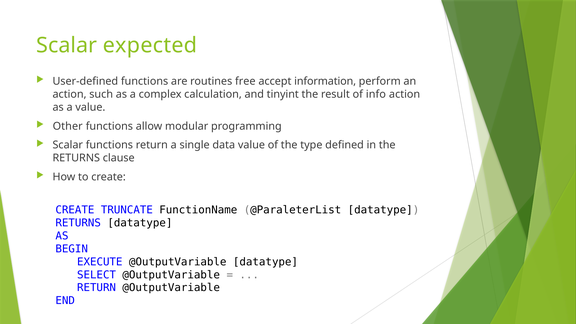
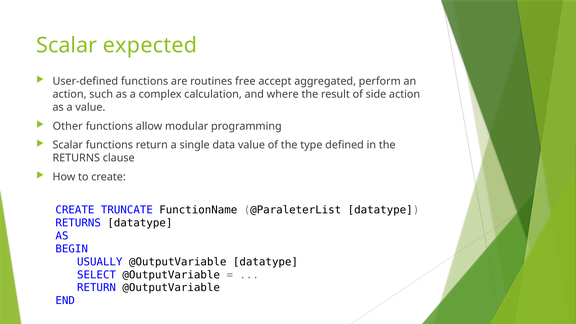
information: information -> aggregated
tinyint: tinyint -> where
info: info -> side
EXECUTE: EXECUTE -> USUALLY
